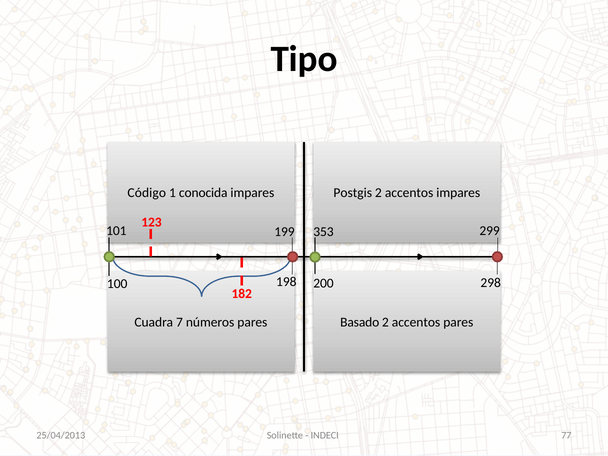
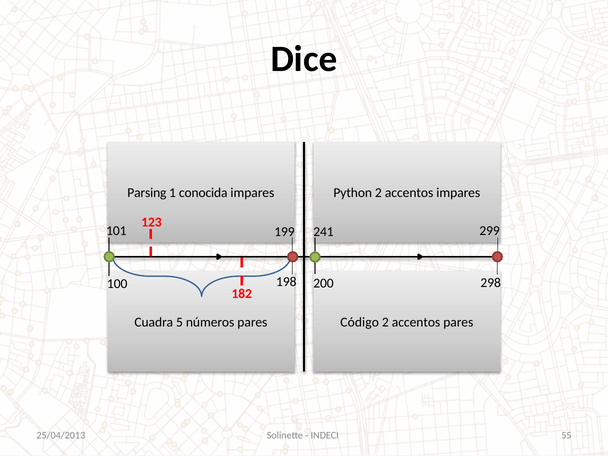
Tipo: Tipo -> Dice
Código: Código -> Parsing
Postgis: Postgis -> Python
353: 353 -> 241
7: 7 -> 5
Basado: Basado -> Código
77: 77 -> 55
